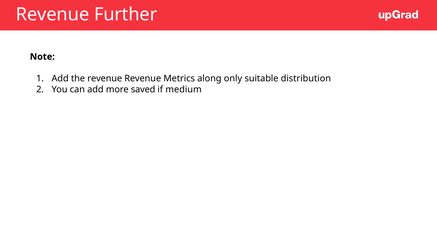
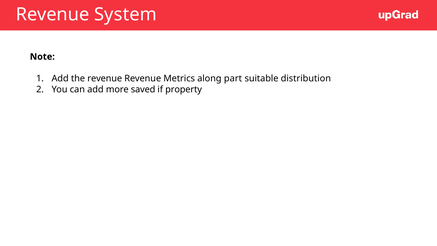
Further: Further -> System
only: only -> part
medium: medium -> property
